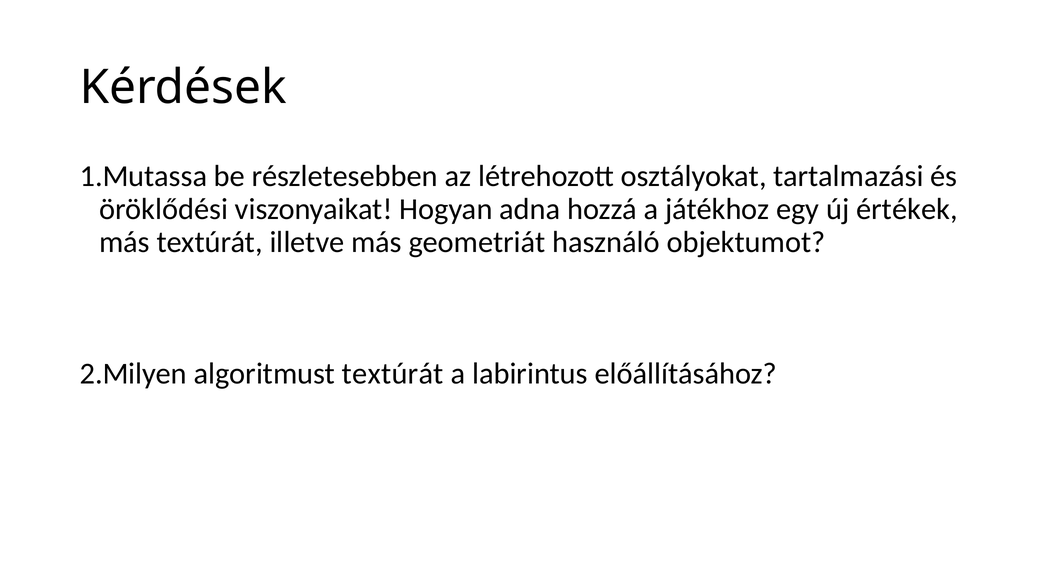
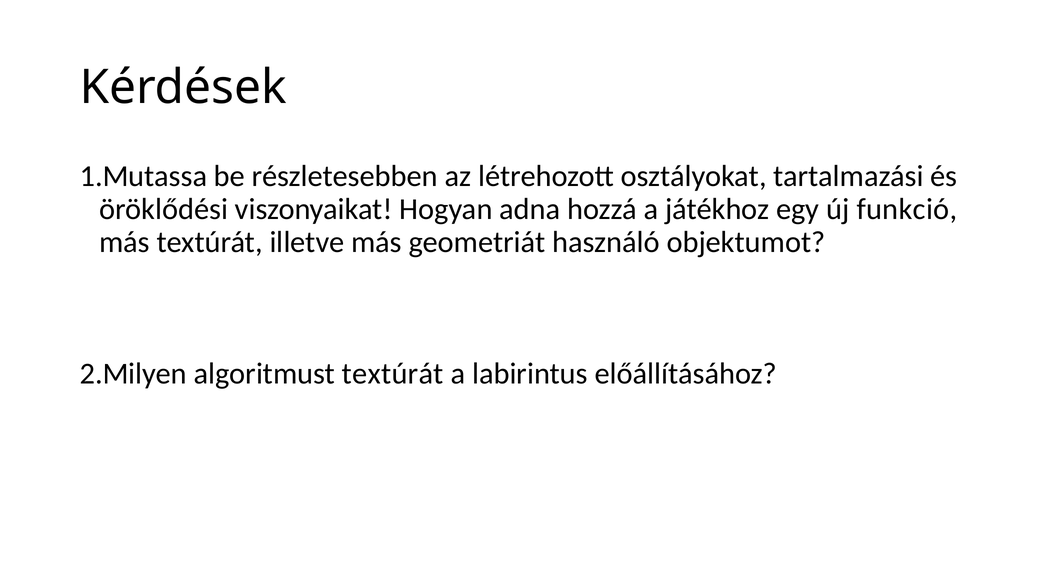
értékek: értékek -> funkció
